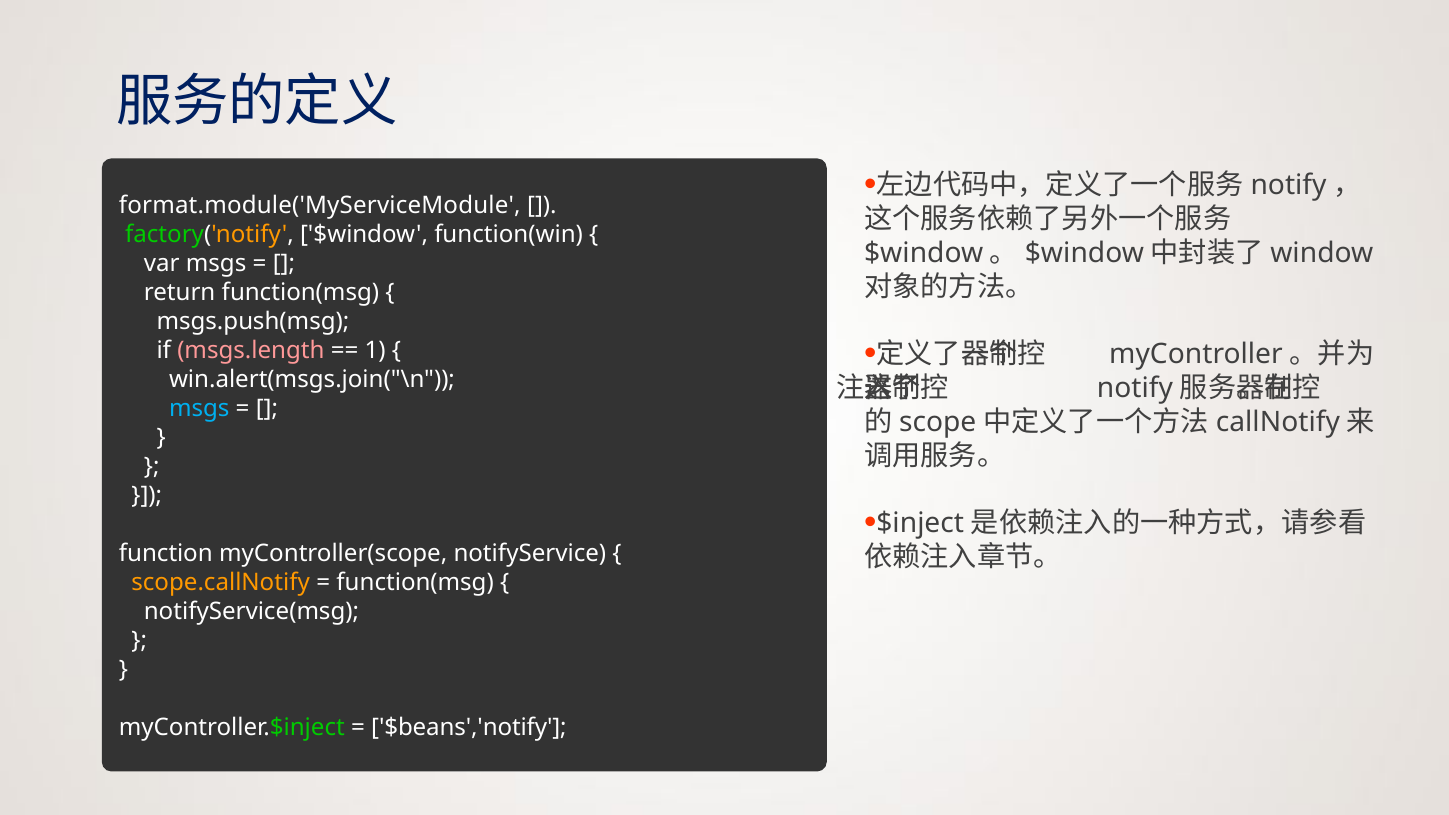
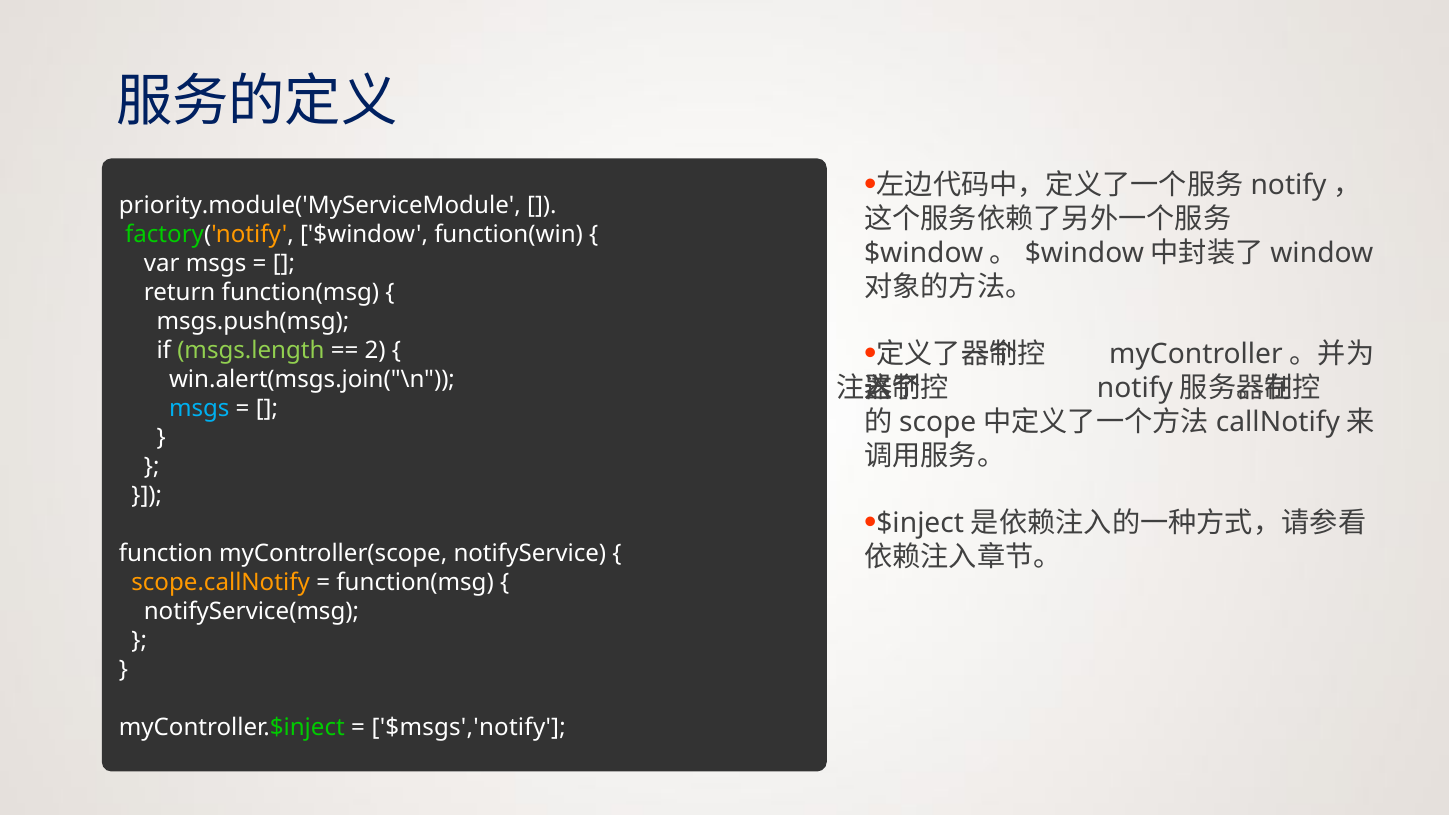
format.module('MyServiceModule: format.module('MyServiceModule -> priority.module('MyServiceModule
msgs.length colour: pink -> light green
1: 1 -> 2
$beans','notify: $beans','notify -> $msgs','notify
